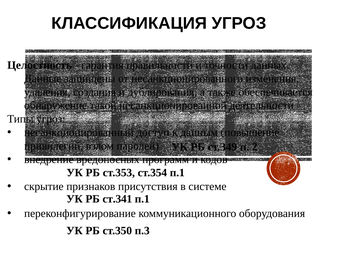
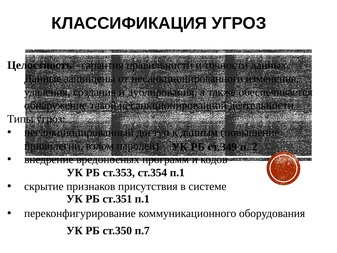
ст.341: ст.341 -> ст.351
п.3: п.3 -> п.7
